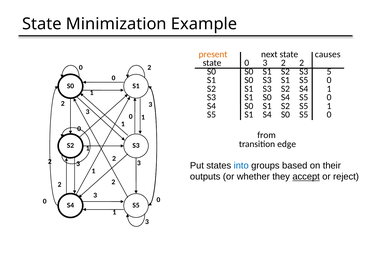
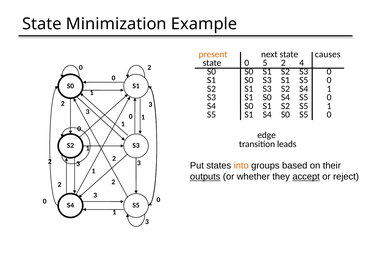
state 0 3: 3 -> 5
2 at (302, 63): 2 -> 4
S3 5: 5 -> 0
from: from -> edge
edge: edge -> leads
into colour: blue -> orange
outputs underline: none -> present
